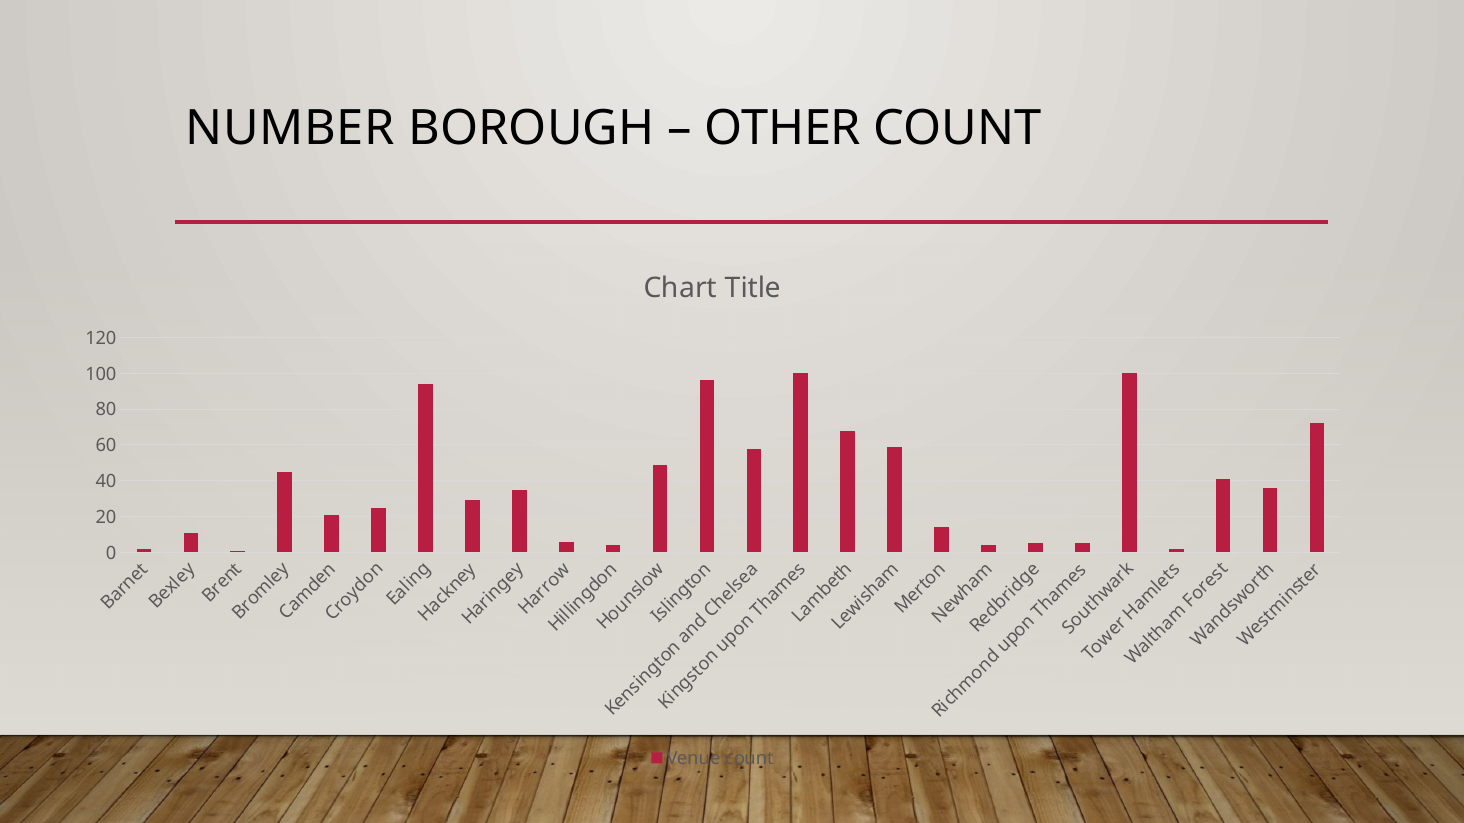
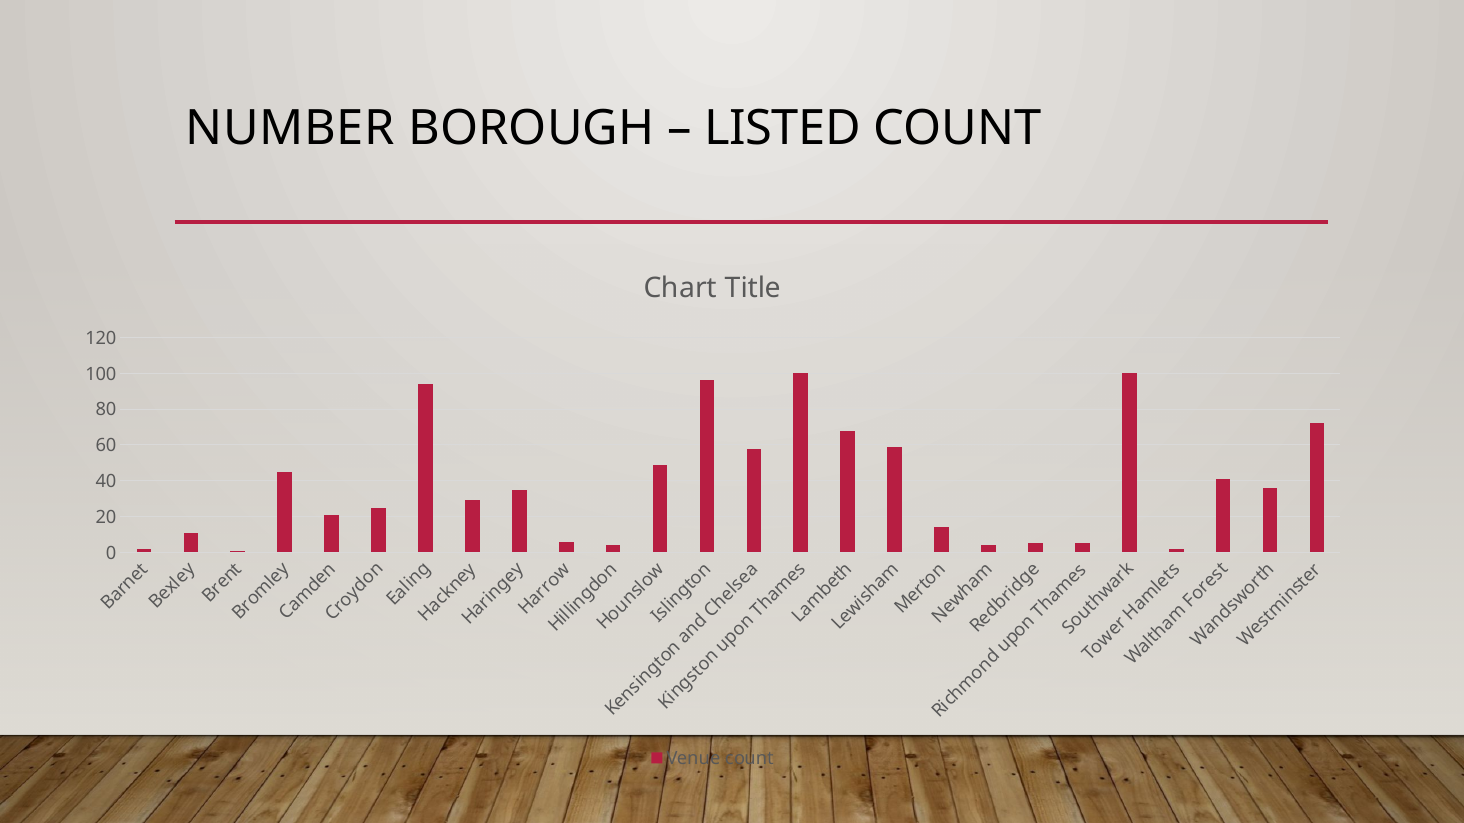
OTHER: OTHER -> LISTED
